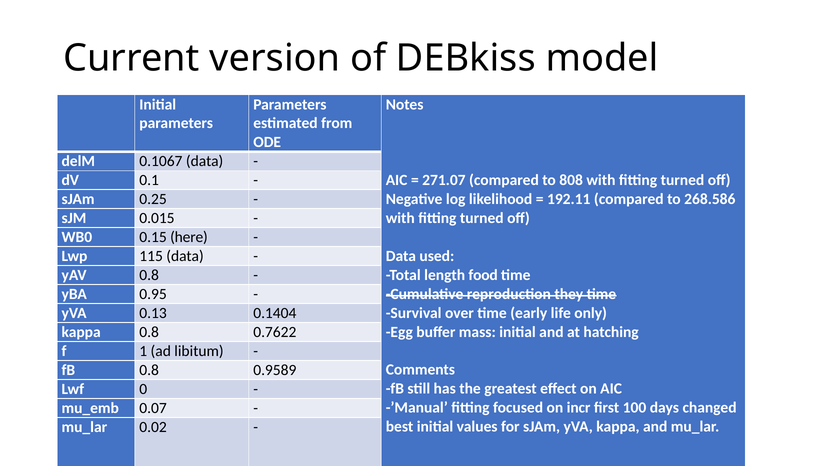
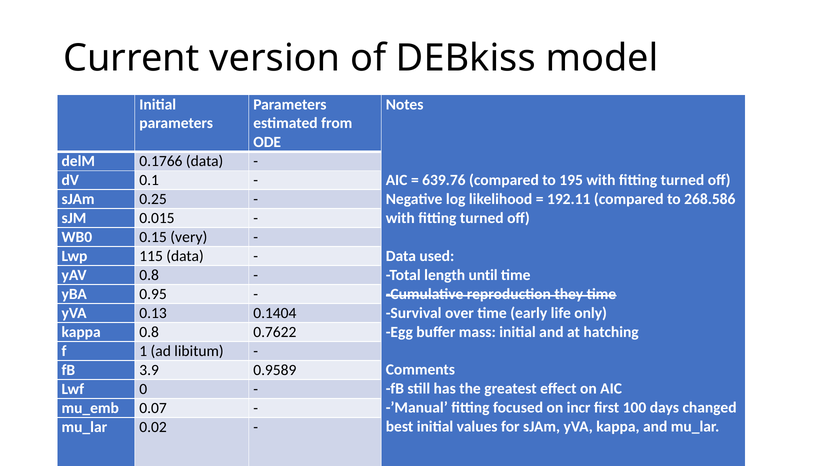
0.1067: 0.1067 -> 0.1766
271.07: 271.07 -> 639.76
808: 808 -> 195
here: here -> very
food: food -> until
fB 0.8: 0.8 -> 3.9
